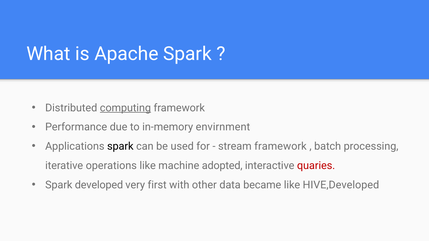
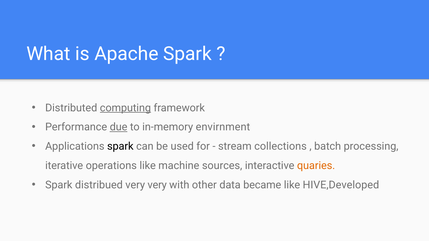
due underline: none -> present
stream framework: framework -> collections
adopted: adopted -> sources
quaries colour: red -> orange
developed: developed -> distribued
very first: first -> very
